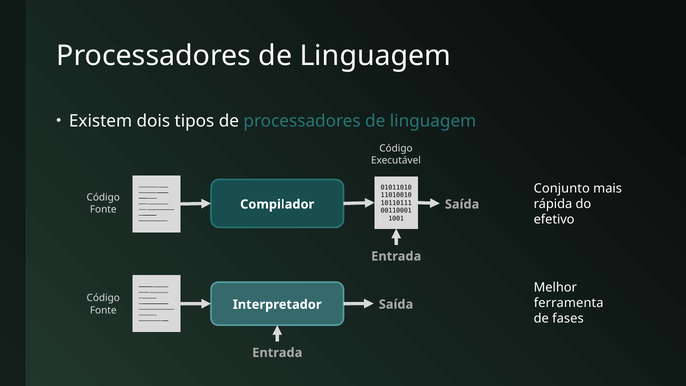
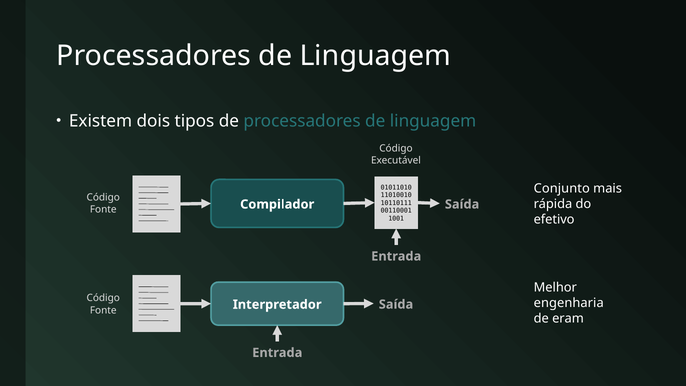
ferramenta: ferramenta -> engenharia
fases: fases -> eram
